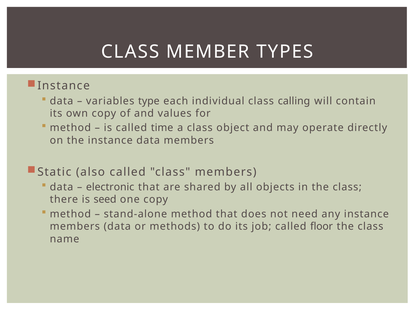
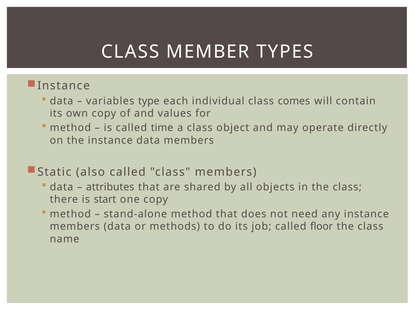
calling: calling -> comes
electronic: electronic -> attributes
seed: seed -> start
